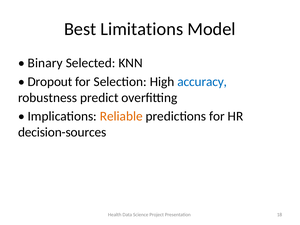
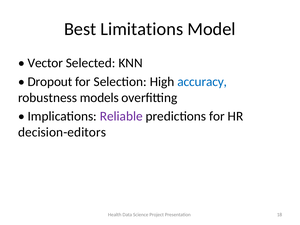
Binary: Binary -> Vector
predict: predict -> models
Reliable colour: orange -> purple
decision-sources: decision-sources -> decision-editors
